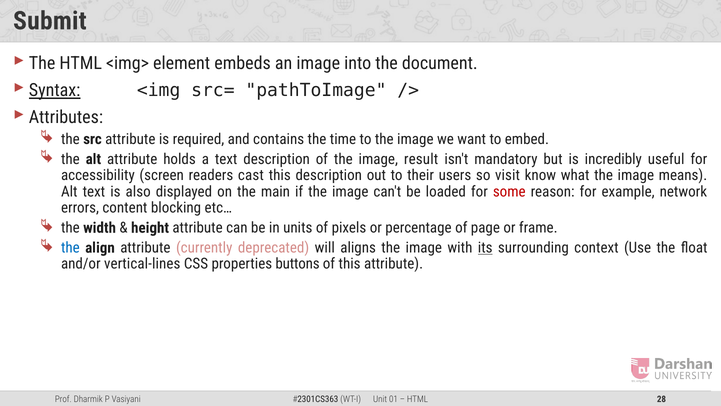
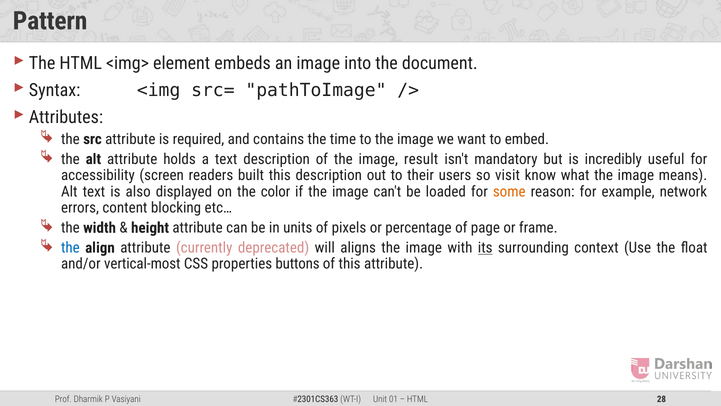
Submit: Submit -> Pattern
Syntax underline: present -> none
cast: cast -> built
main: main -> color
some colour: red -> orange
vertical-lines: vertical-lines -> vertical-most
